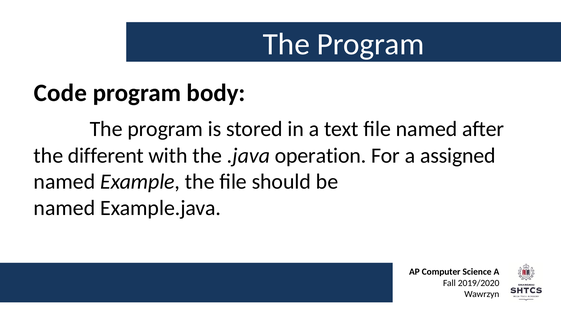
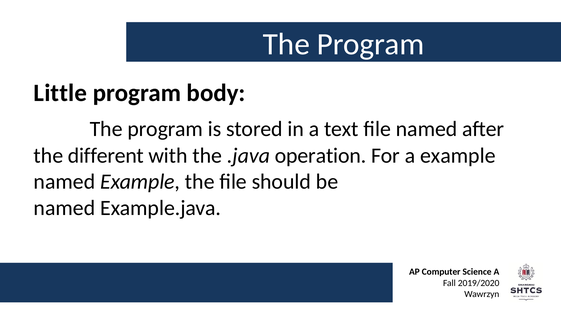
Code: Code -> Little
a assigned: assigned -> example
